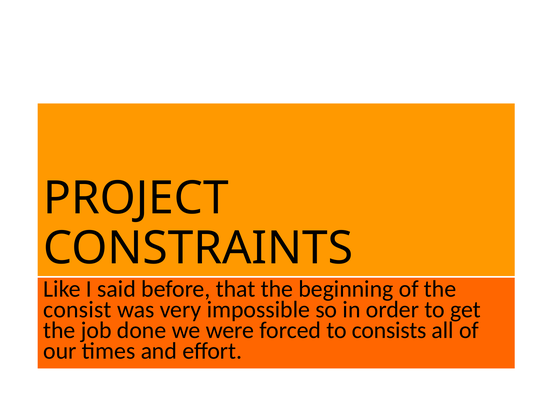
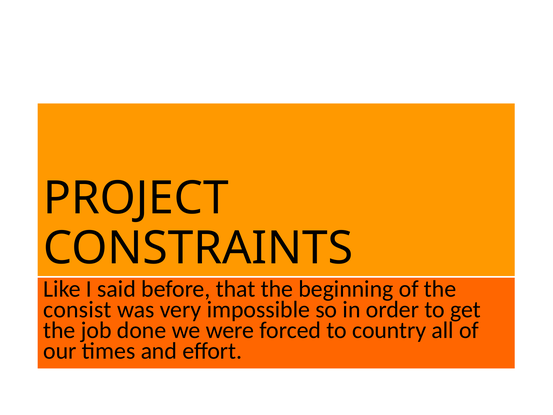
consists: consists -> country
